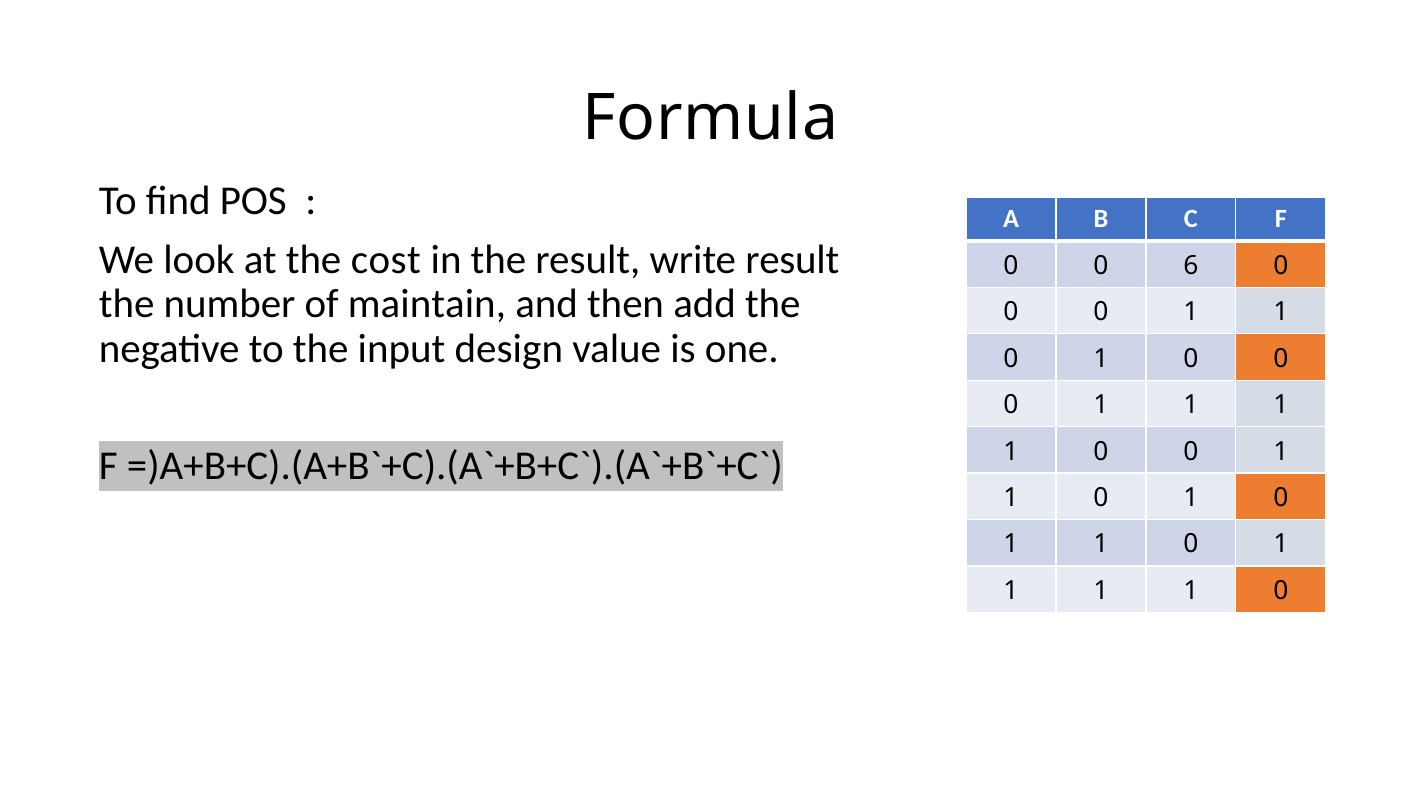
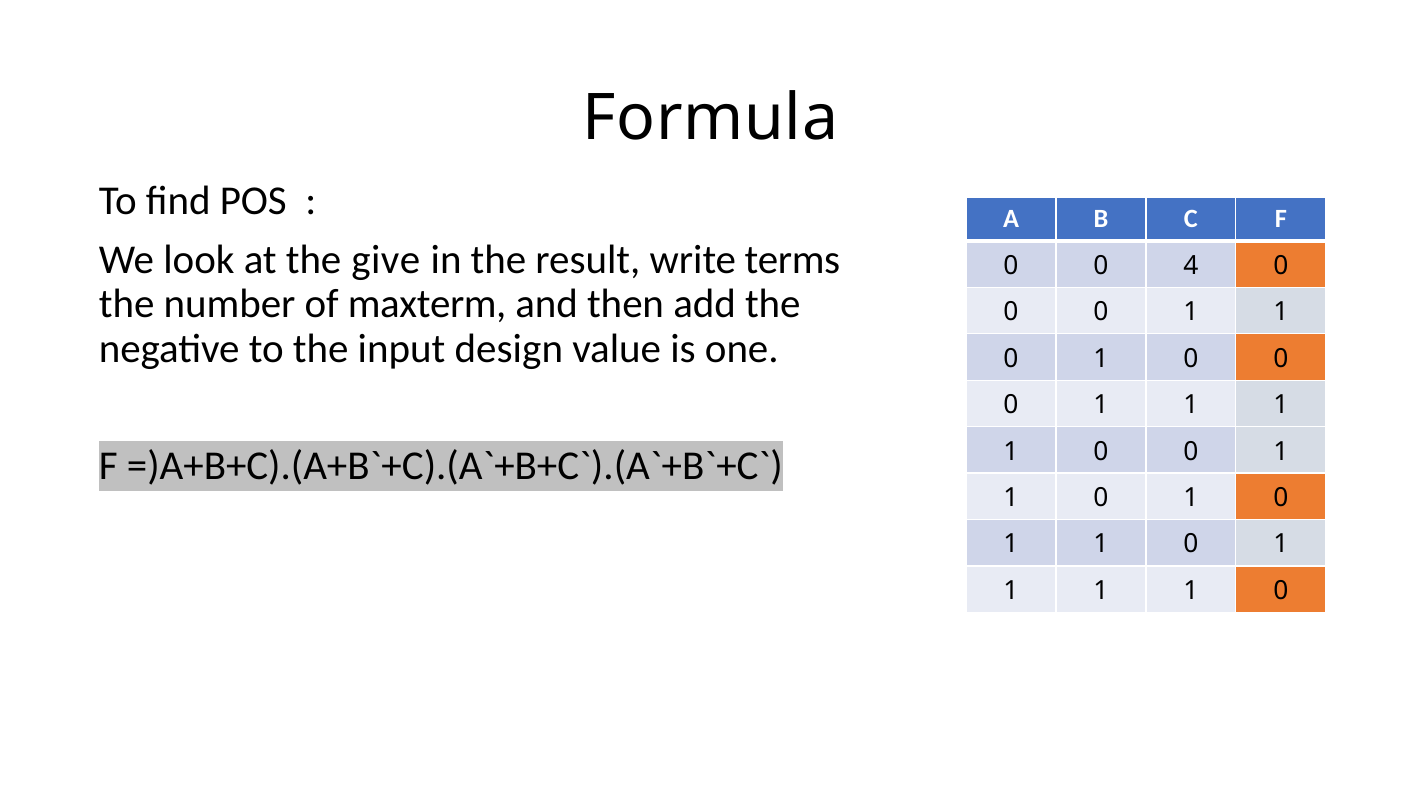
cost: cost -> give
write result: result -> terms
6: 6 -> 4
maintain: maintain -> maxterm
